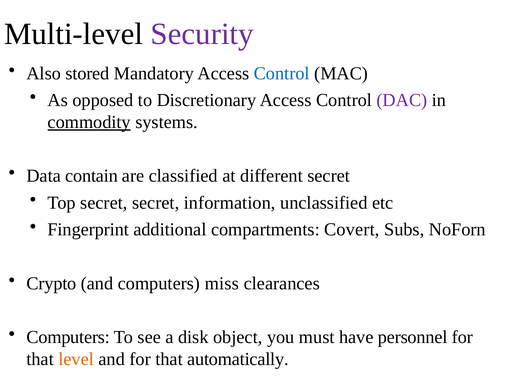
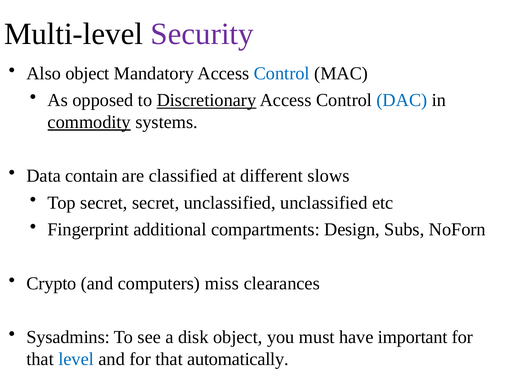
Also stored: stored -> object
Discretionary underline: none -> present
DAC colour: purple -> blue
different secret: secret -> slows
secret information: information -> unclassified
Covert: Covert -> Design
Computers at (68, 337): Computers -> Sysadmins
personnel: personnel -> important
level colour: orange -> blue
